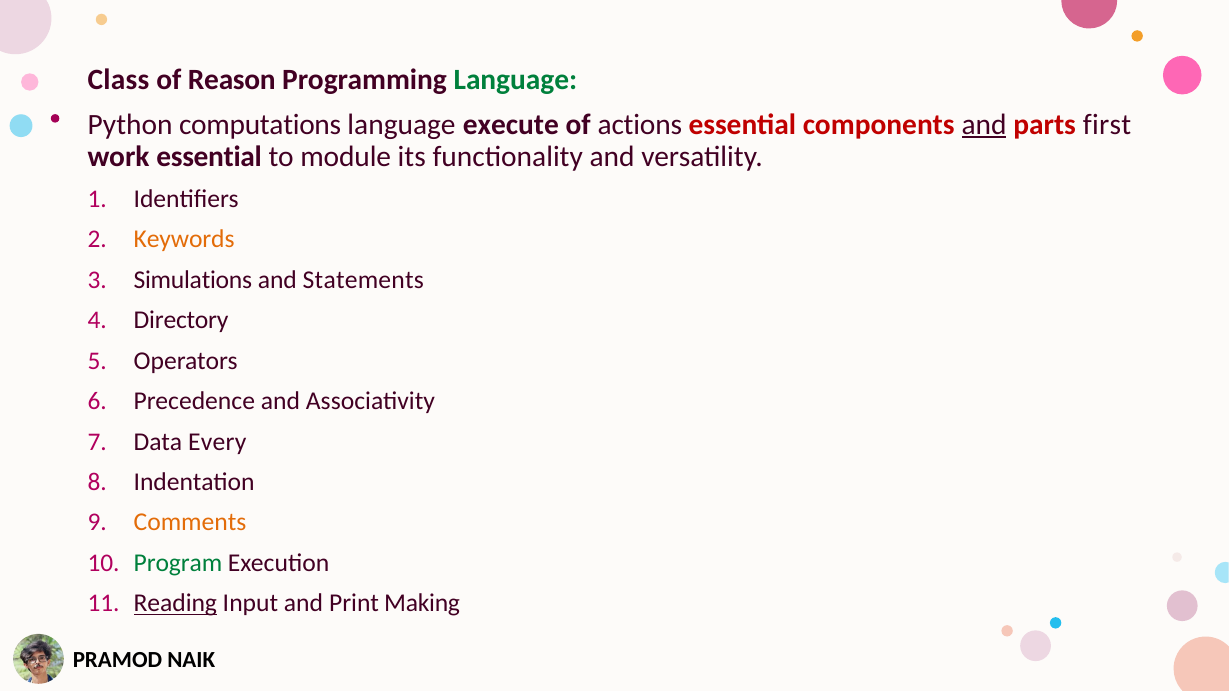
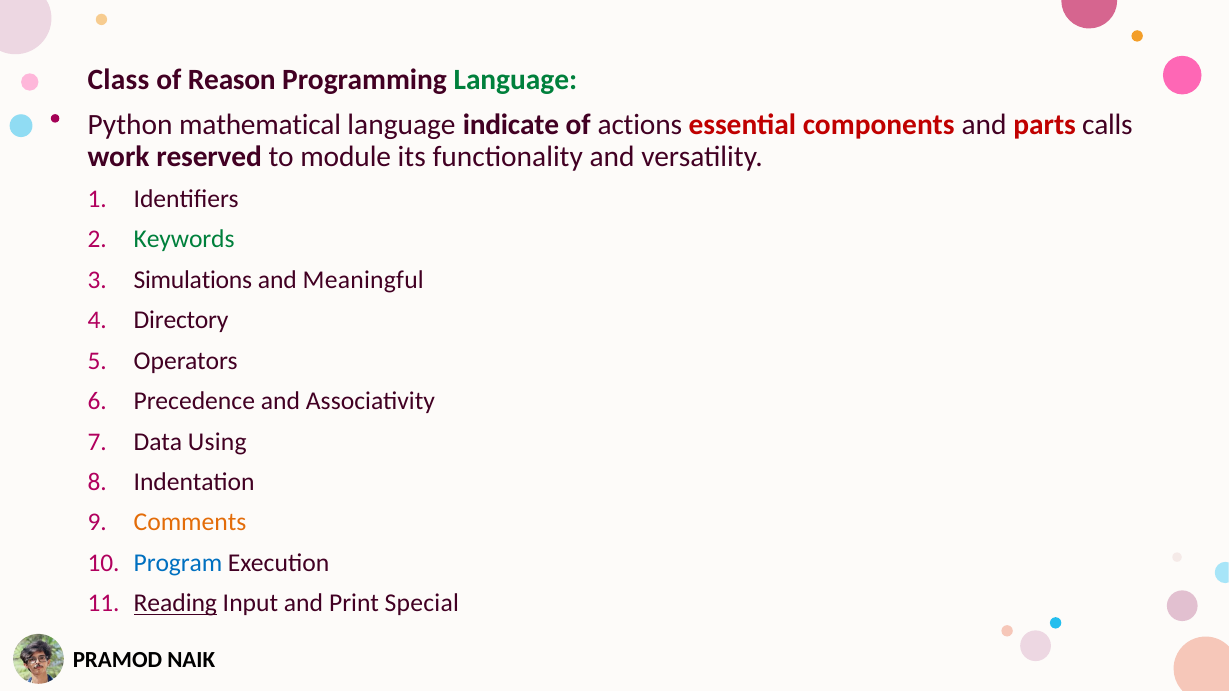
computations: computations -> mathematical
execute: execute -> indicate
and at (984, 125) underline: present -> none
first: first -> calls
work essential: essential -> reserved
Keywords colour: orange -> green
Statements: Statements -> Meaningful
Every: Every -> Using
Program colour: green -> blue
Making: Making -> Special
